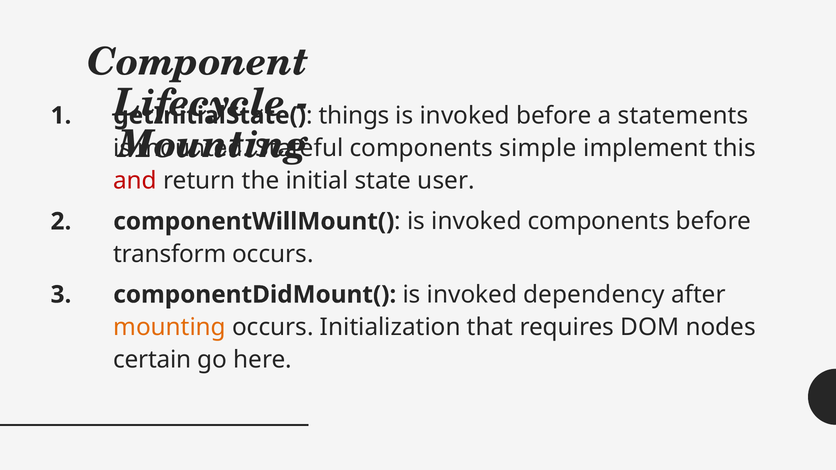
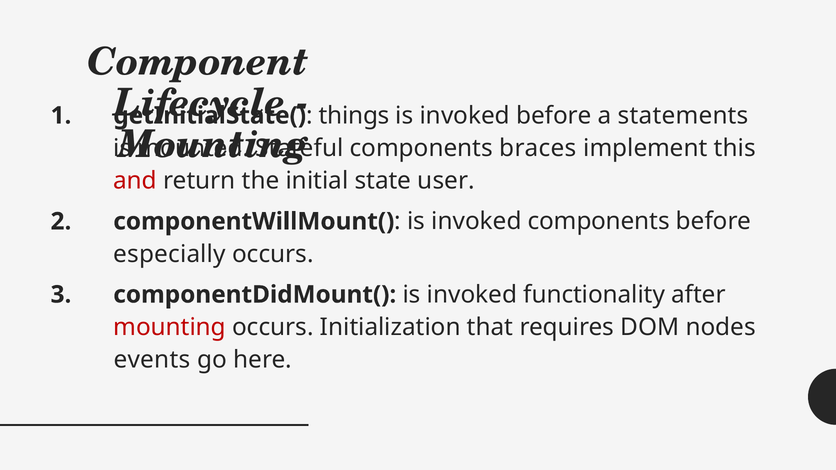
simple: simple -> braces
transform: transform -> especially
dependency: dependency -> functionality
mounting at (170, 327) colour: orange -> red
certain: certain -> events
